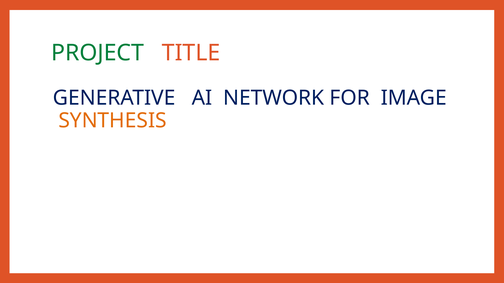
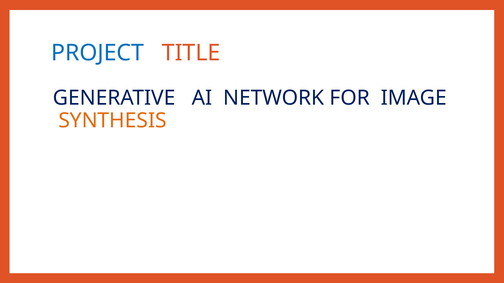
PROJECT colour: green -> blue
